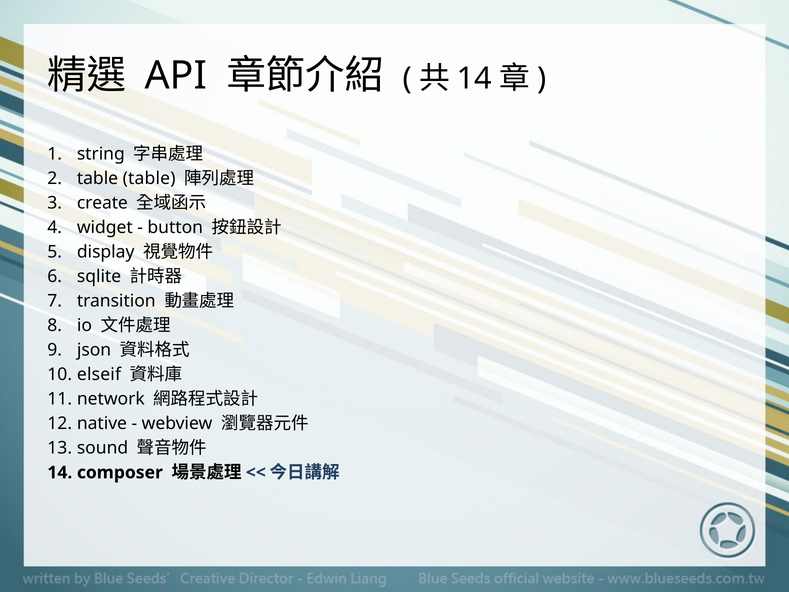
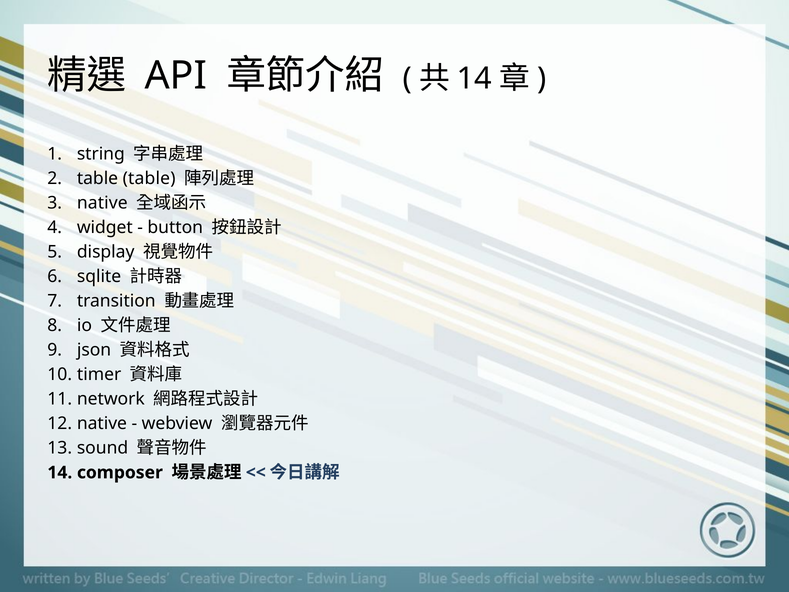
create at (102, 203): create -> native
elseif: elseif -> timer
